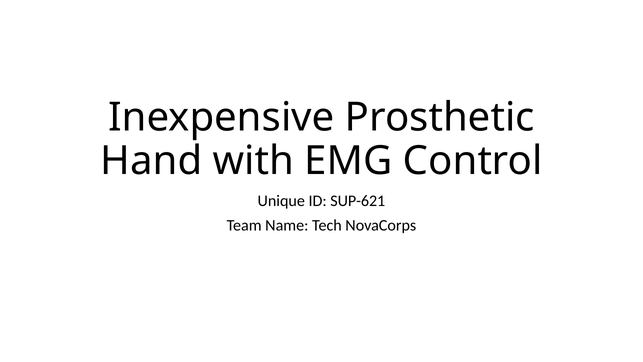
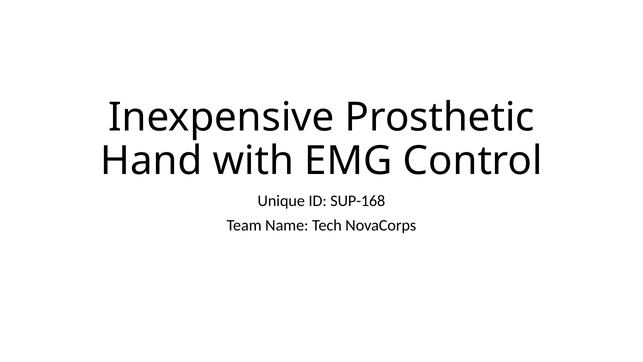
SUP-621: SUP-621 -> SUP-168
